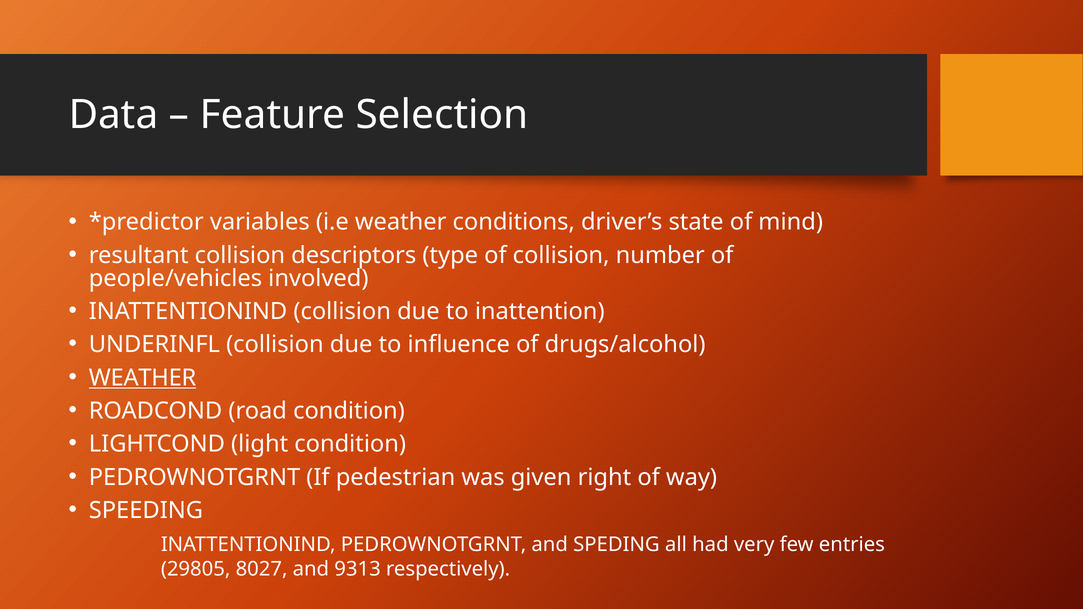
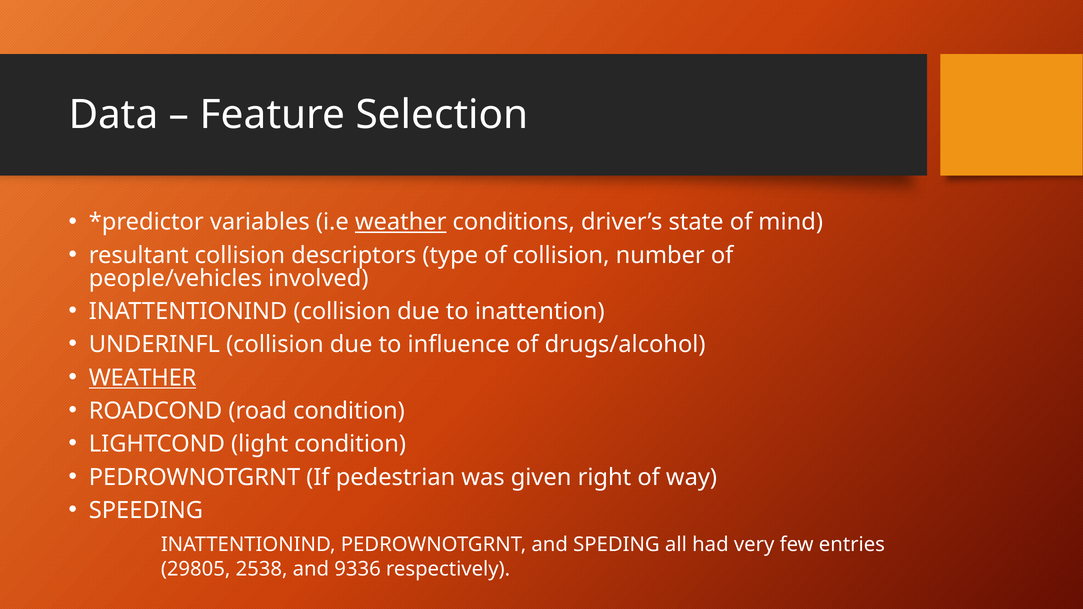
weather at (401, 222) underline: none -> present
8027: 8027 -> 2538
9313: 9313 -> 9336
